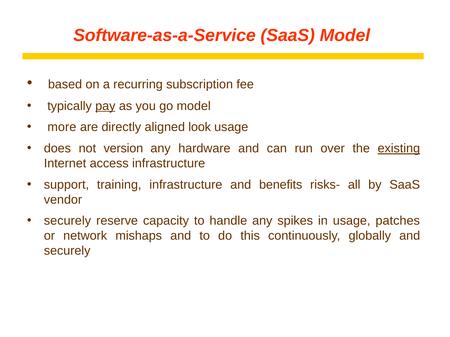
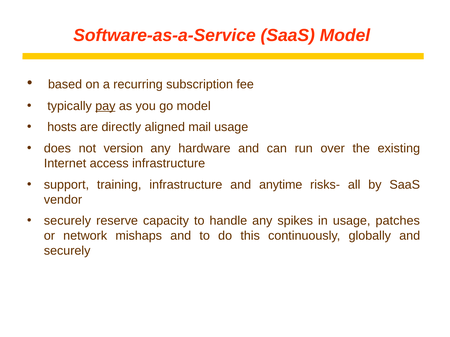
more: more -> hosts
look: look -> mail
existing underline: present -> none
benefits: benefits -> anytime
